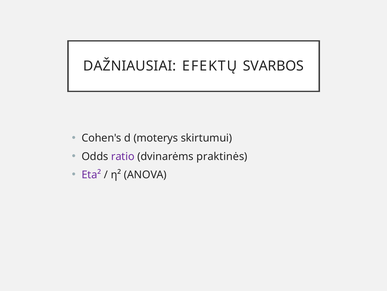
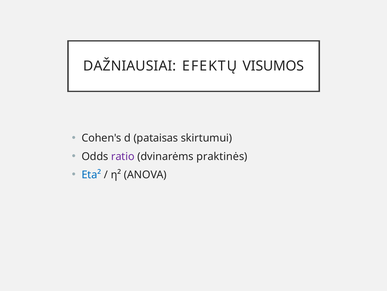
SVARBOS: SVARBOS -> VISUMOS
moterys: moterys -> pataisas
Eta² colour: purple -> blue
